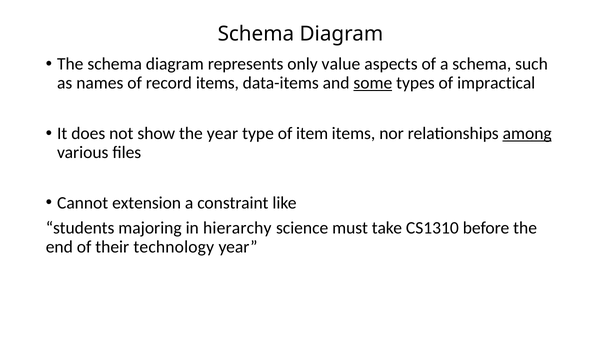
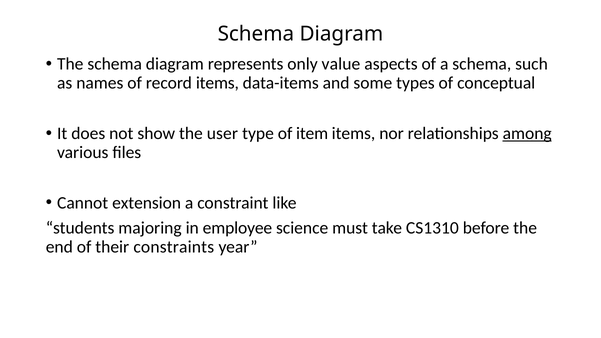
some underline: present -> none
impractical: impractical -> conceptual
the year: year -> user
hierarchy: hierarchy -> employee
technology: technology -> constraints
